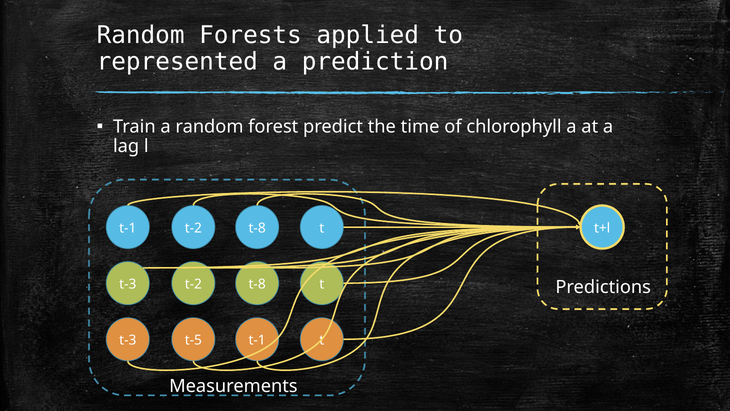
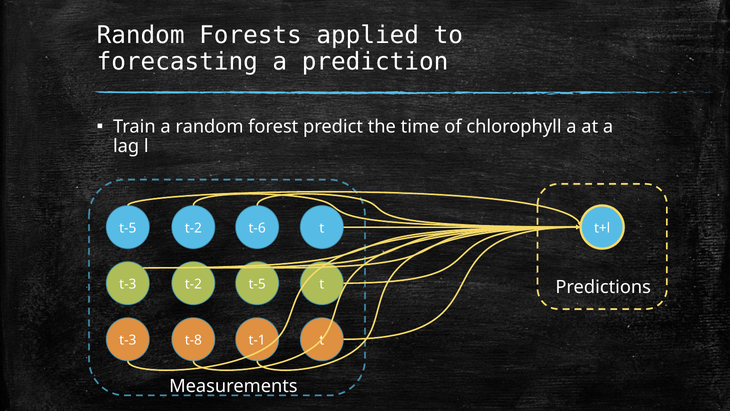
represented: represented -> forecasting
t-1 at (128, 228): t-1 -> t-5
t-8 at (257, 228): t-8 -> t-6
t-3 t-2 t-8: t-8 -> t-5
t-5: t-5 -> t-8
